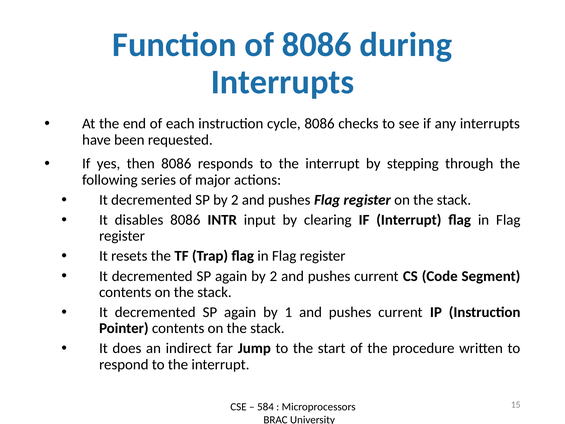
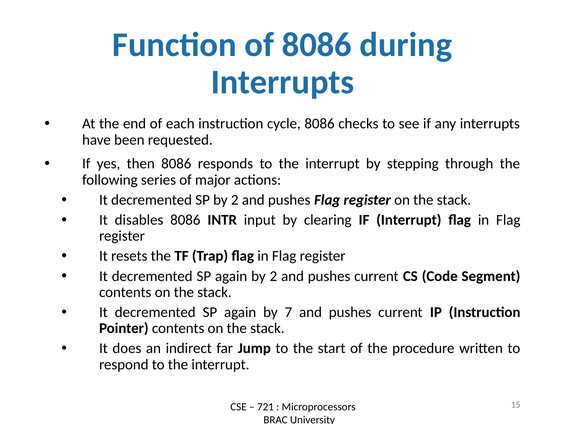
1: 1 -> 7
584: 584 -> 721
